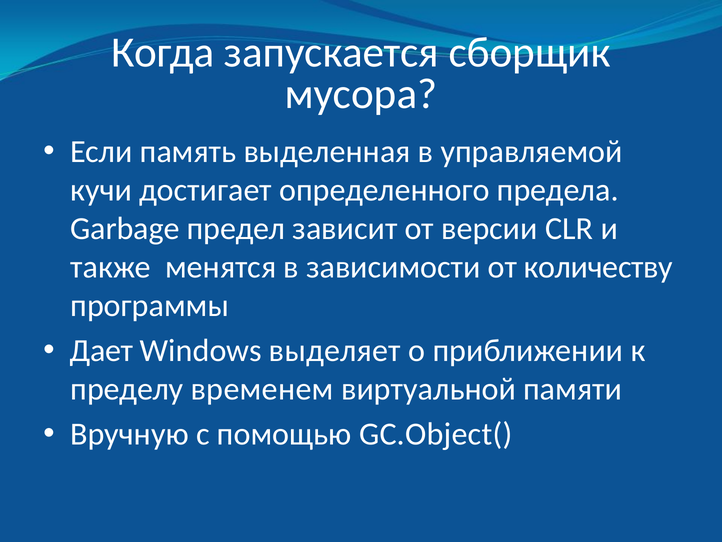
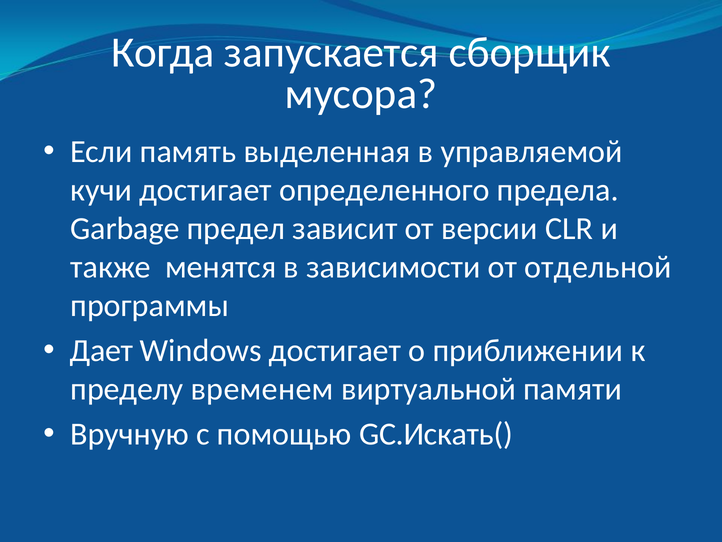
количеству: количеству -> отдельной
Windows выделяет: выделяет -> достигает
GC.Object(: GC.Object( -> GC.Искать(
